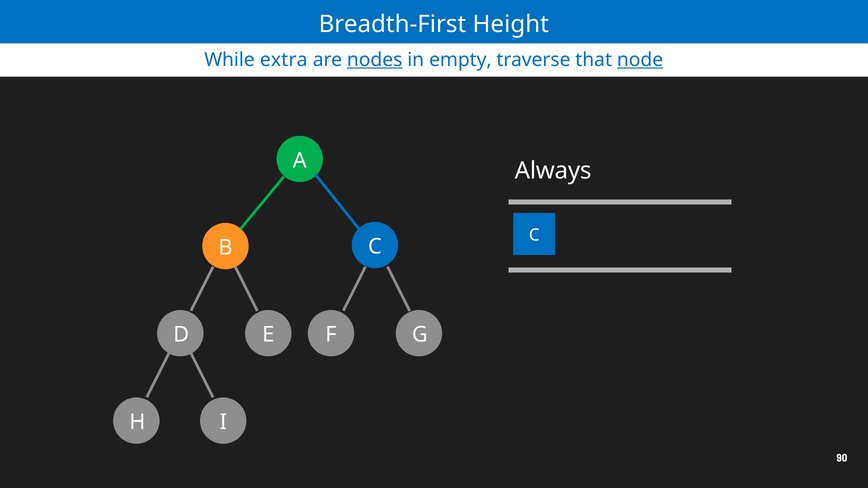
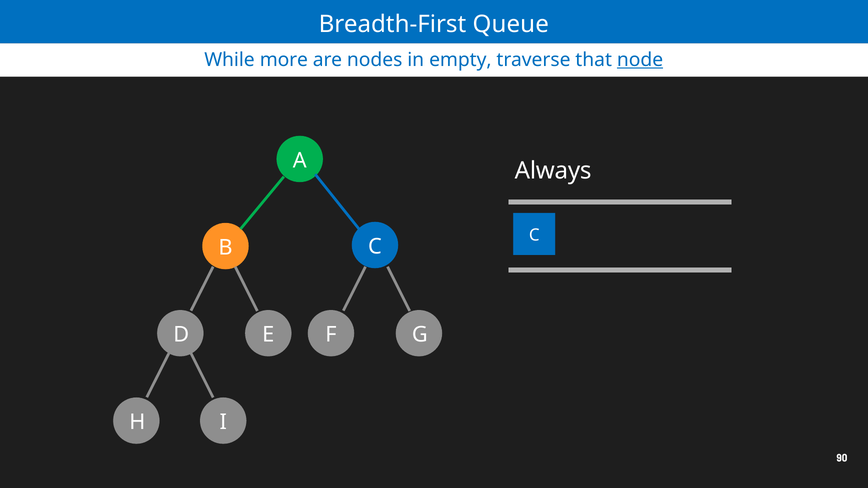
Height: Height -> Queue
extra: extra -> more
nodes underline: present -> none
